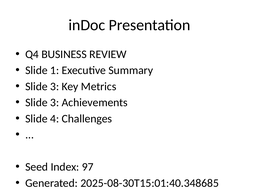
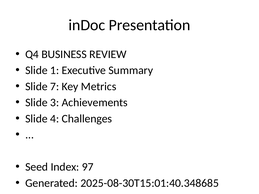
3 at (55, 87): 3 -> 7
